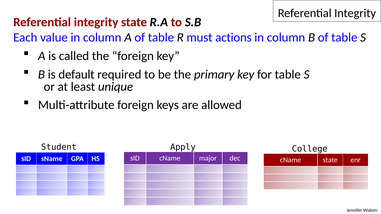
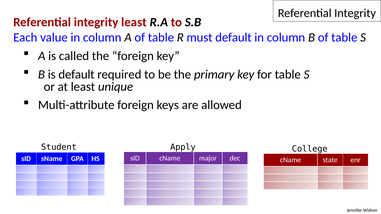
integrity state: state -> least
must actions: actions -> default
